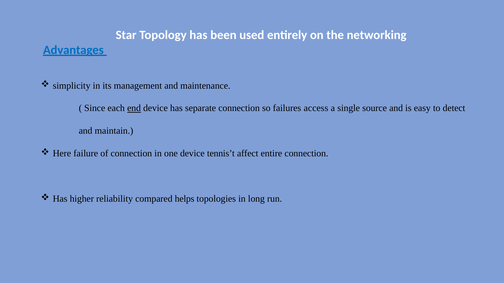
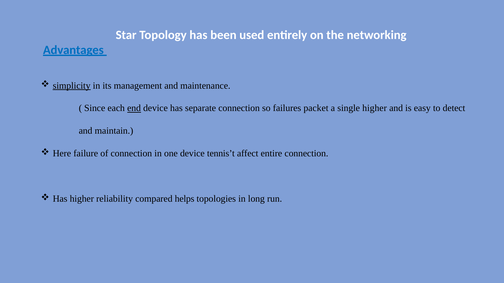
simplicity underline: none -> present
access: access -> packet
single source: source -> higher
